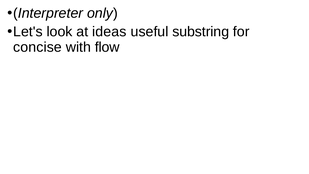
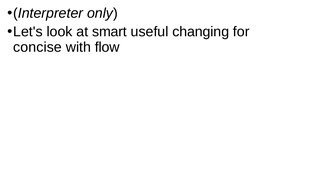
ideas: ideas -> smart
substring: substring -> changing
